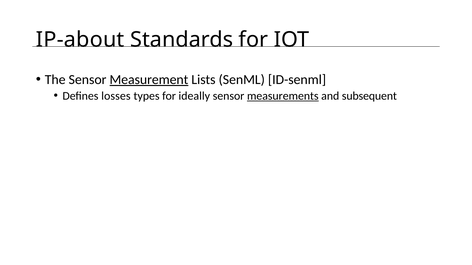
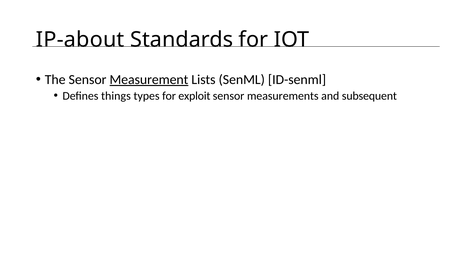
losses: losses -> things
ideally: ideally -> exploit
measurements underline: present -> none
